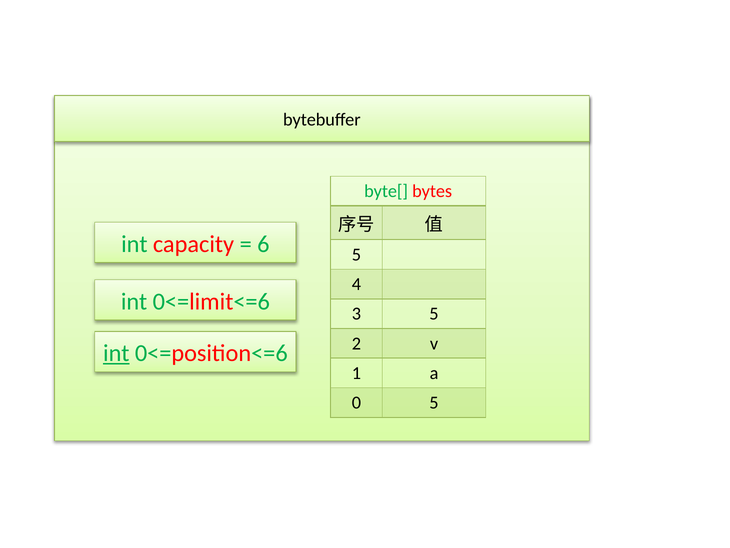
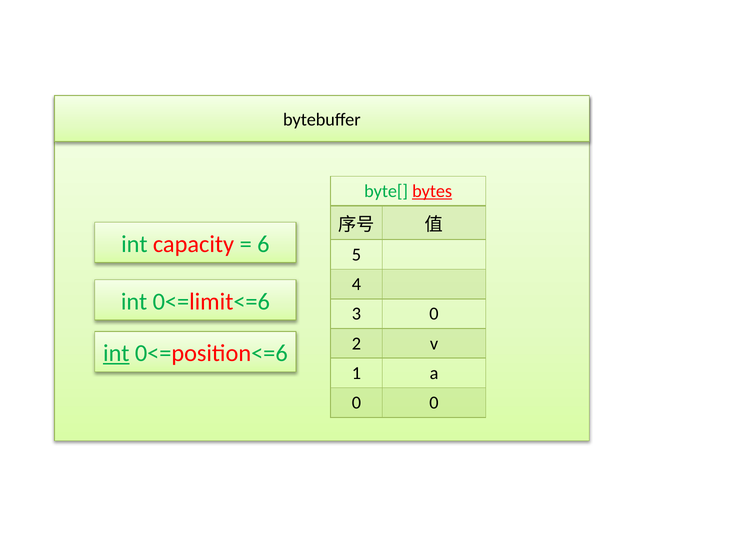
bytes underline: none -> present
3 5: 5 -> 0
0 5: 5 -> 0
